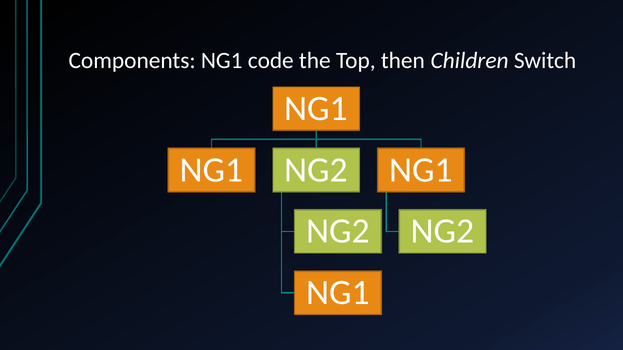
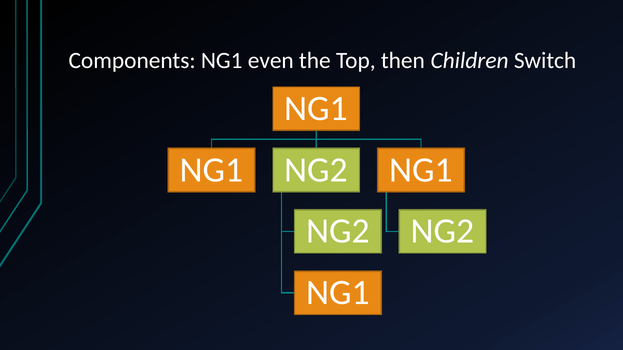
code: code -> even
